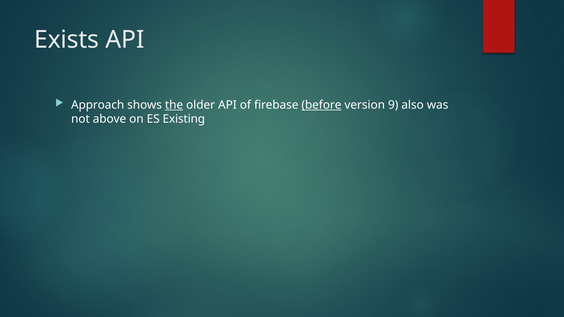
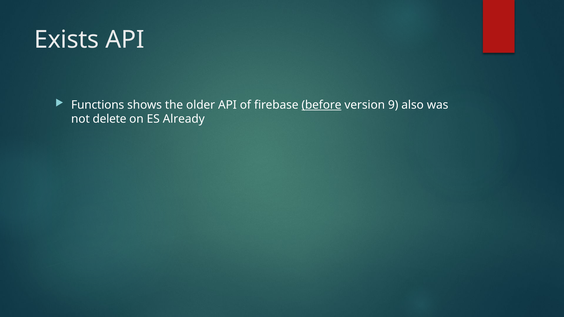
Approach: Approach -> Functions
the underline: present -> none
above: above -> delete
Existing: Existing -> Already
